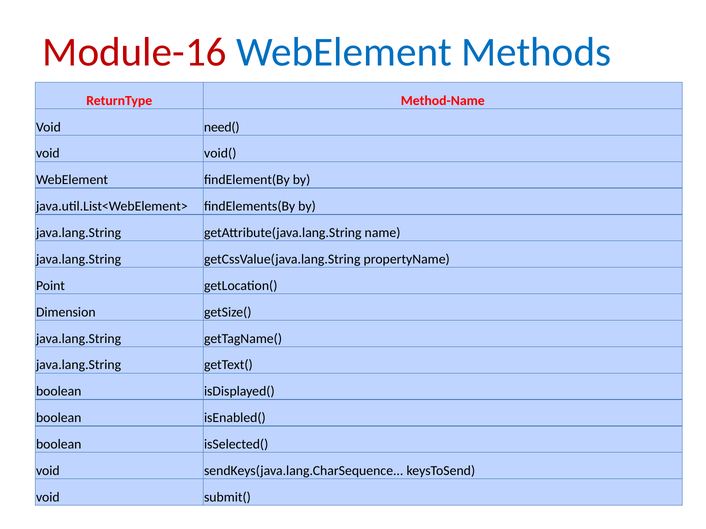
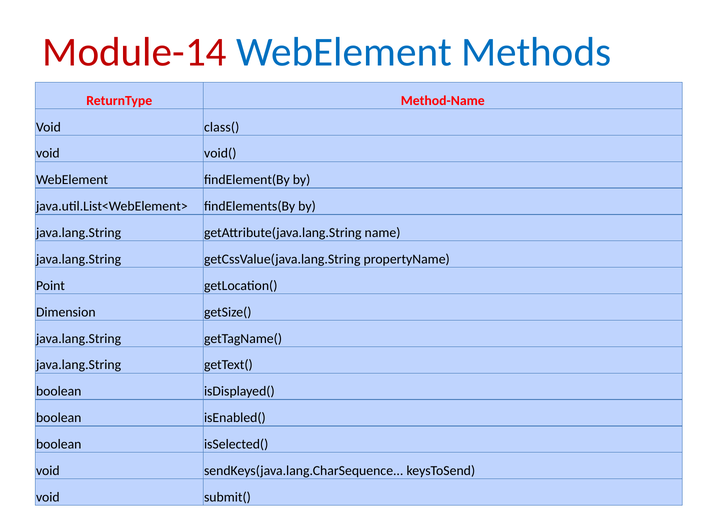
Module-16: Module-16 -> Module-14
need(: need( -> class(
